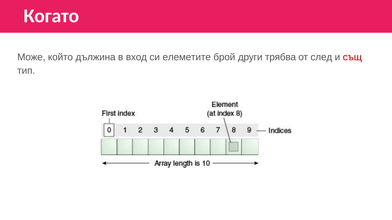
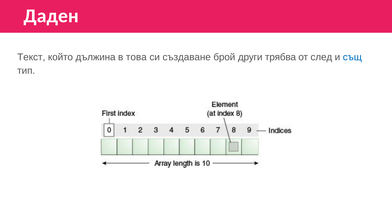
Когато: Когато -> Даден
Може: Може -> Текст
вход: вход -> това
елеметите: елеметите -> създаване
същ colour: red -> blue
